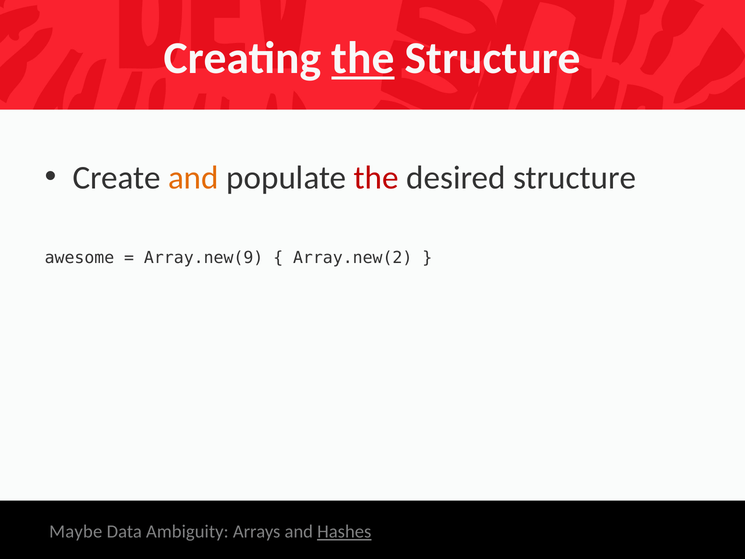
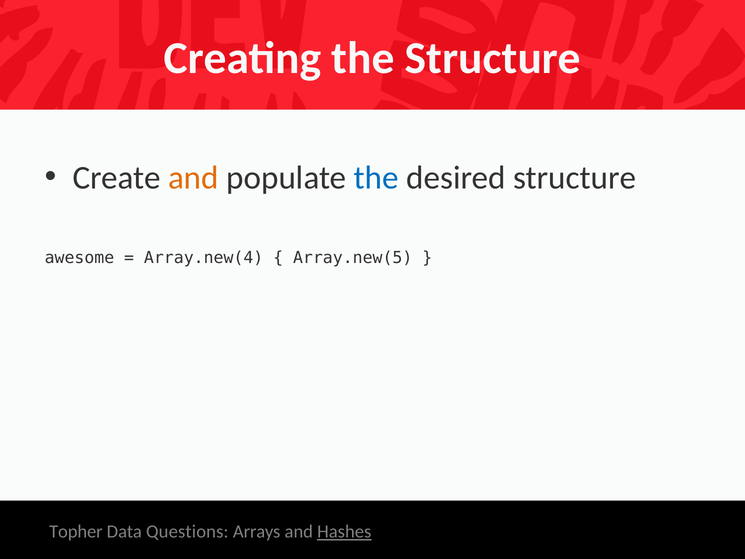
the at (363, 58) underline: present -> none
the at (376, 178) colour: red -> blue
Array.new(9: Array.new(9 -> Array.new(4
Array.new(2: Array.new(2 -> Array.new(5
Maybe: Maybe -> Topher
Ambiguity: Ambiguity -> Questions
